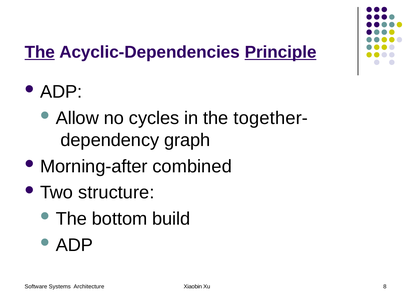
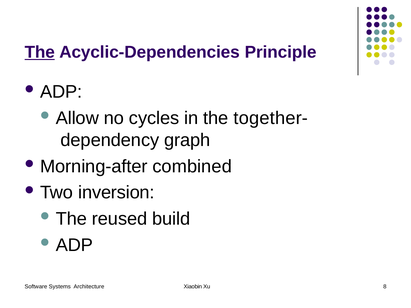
Principle underline: present -> none
structure: structure -> inversion
bottom: bottom -> reused
